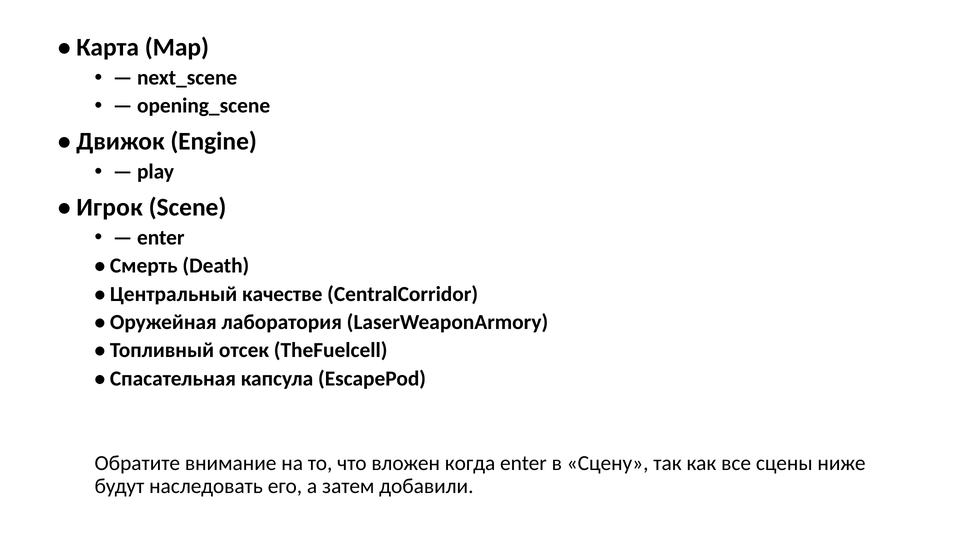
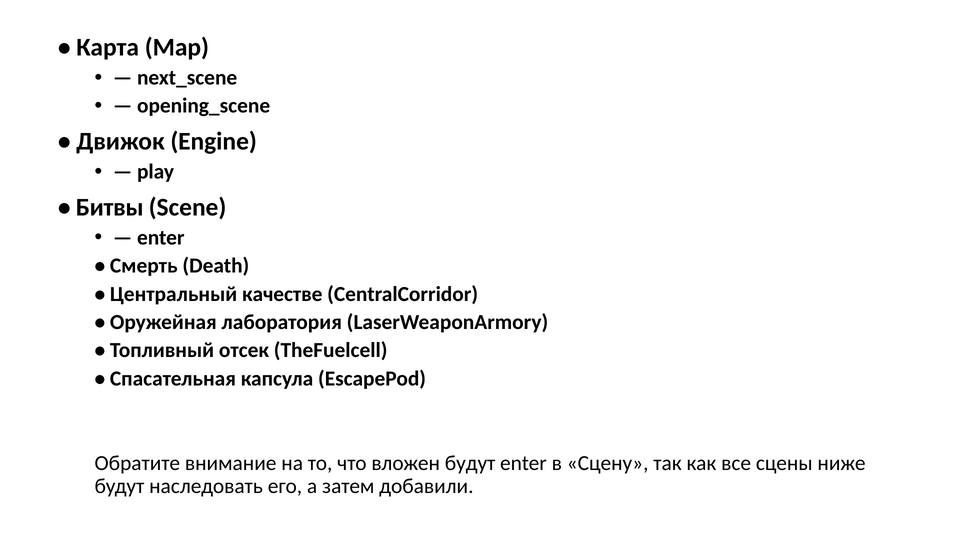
Игрок: Игрок -> Битвы
вложен когда: когда -> будут
